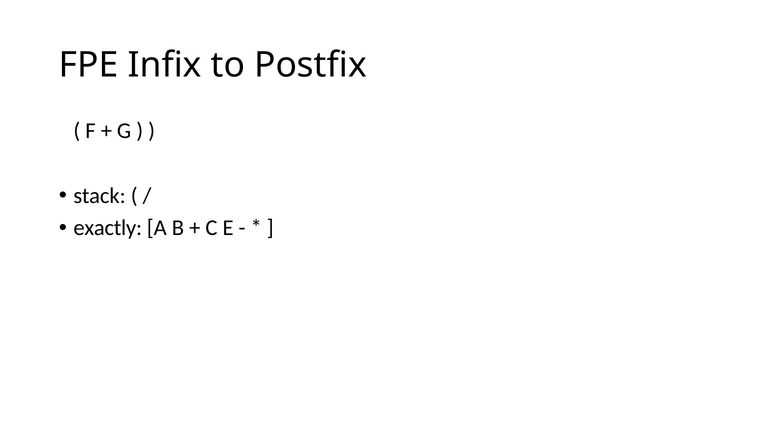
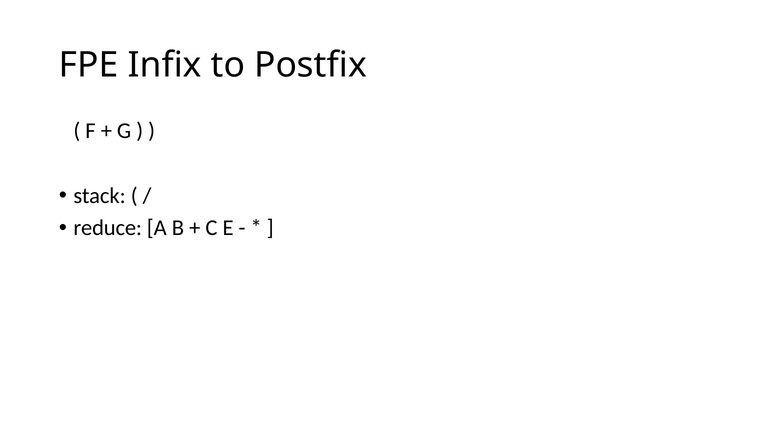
exactly: exactly -> reduce
